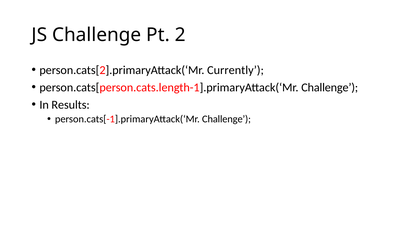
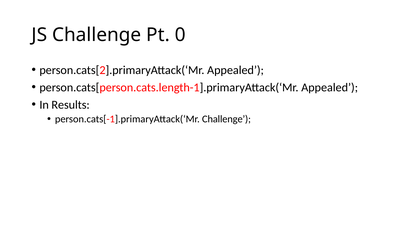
2: 2 -> 0
person.cats[2].primaryAttack(‘Mr Currently: Currently -> Appealed
person.cats[person.cats.length-1].primaryAttack(‘Mr Challenge: Challenge -> Appealed
